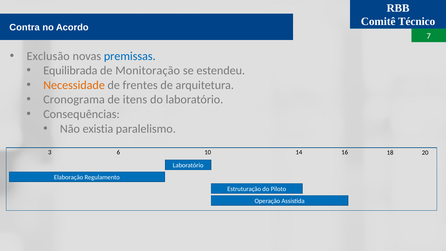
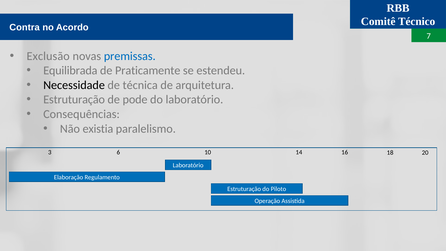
Monitoração: Monitoração -> Praticamente
Necessidade colour: orange -> black
frentes: frentes -> técnica
Cronograma at (74, 100): Cronograma -> Estruturação
itens: itens -> pode
